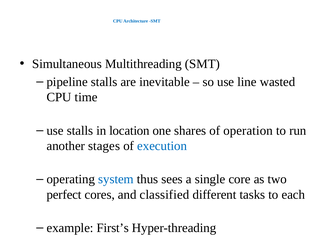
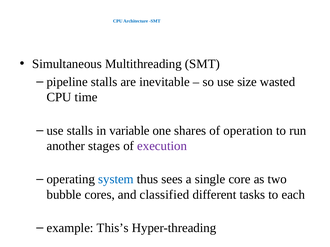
line: line -> size
location: location -> variable
execution colour: blue -> purple
perfect: perfect -> bubble
First’s: First’s -> This’s
